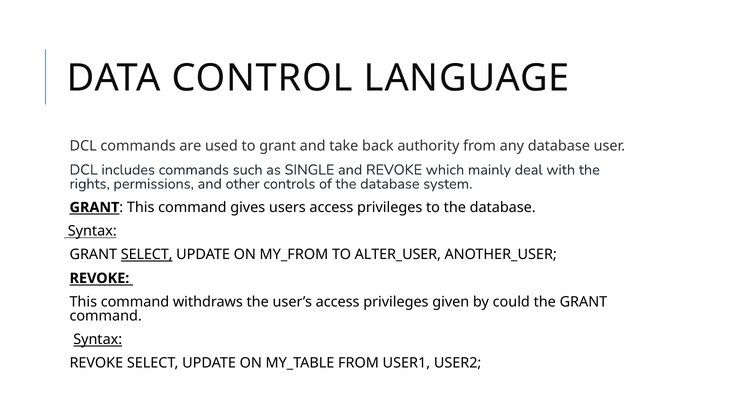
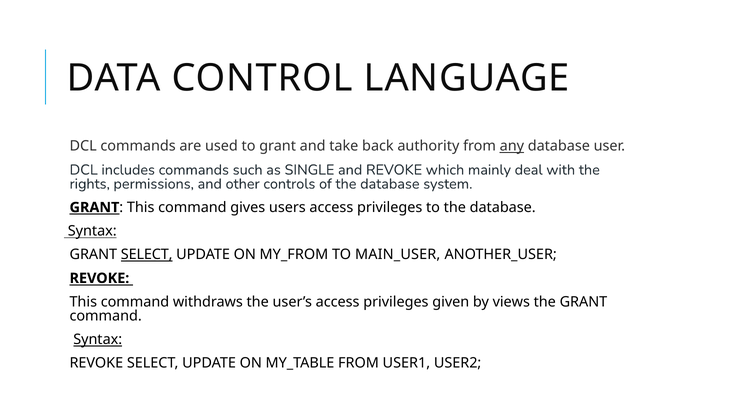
any underline: none -> present
ALTER_USER: ALTER_USER -> MAIN_USER
could: could -> views
